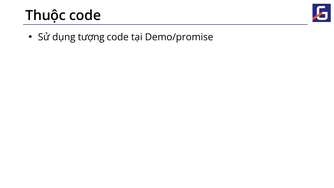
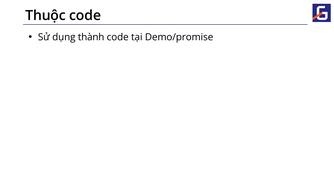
tượng: tượng -> thành
